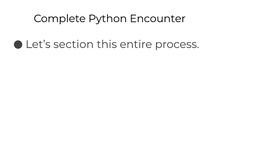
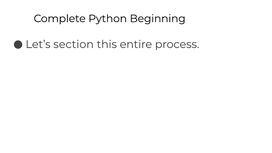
Encounter: Encounter -> Beginning
